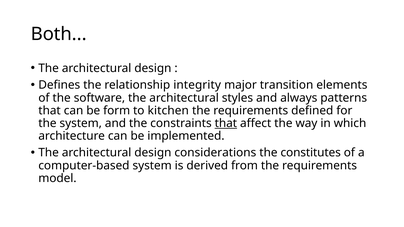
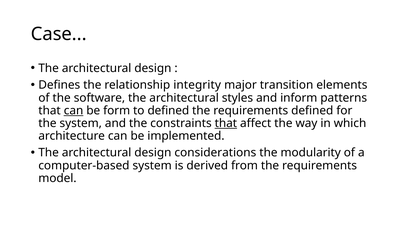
Both: Both -> Case
always: always -> inform
can at (74, 111) underline: none -> present
to kitchen: kitchen -> defined
constitutes: constitutes -> modularity
